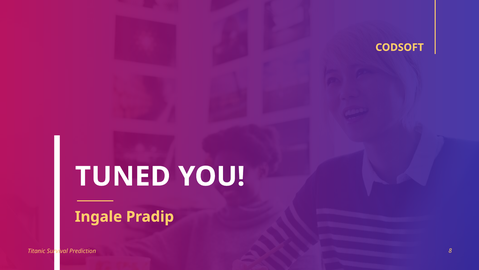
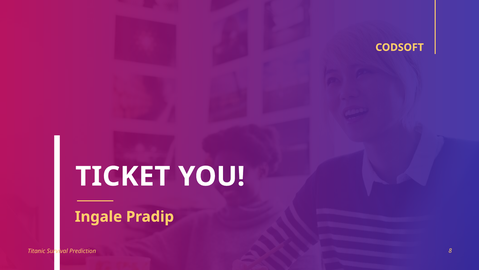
TUNED: TUNED -> TICKET
